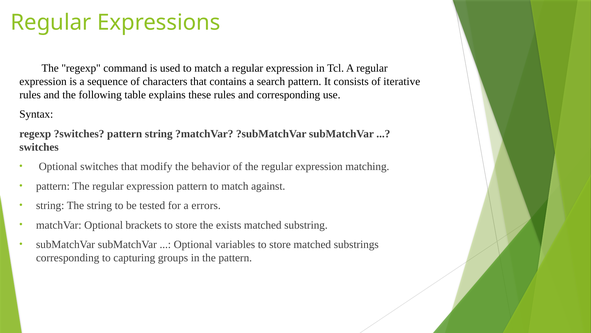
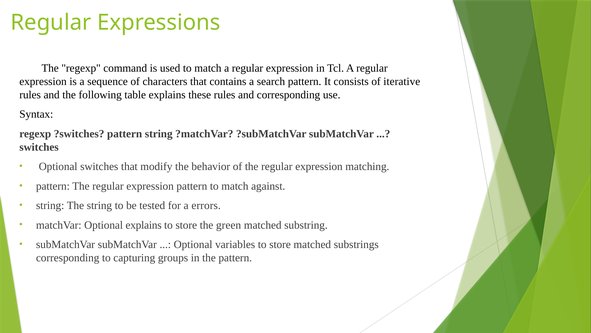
Optional brackets: brackets -> explains
exists: exists -> green
